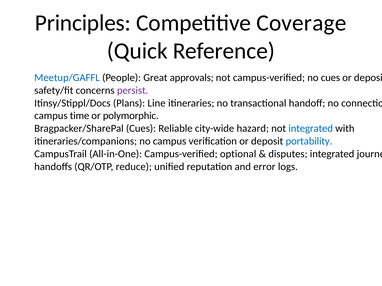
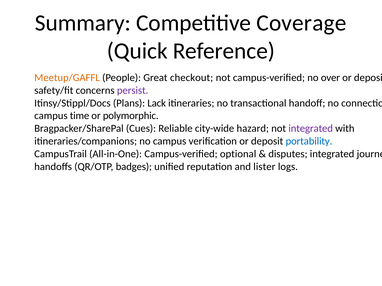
Principles: Principles -> Summary
Meetup/GAFFL colour: blue -> orange
approvals: approvals -> checkout
no cues: cues -> over
Line: Line -> Lack
integrated at (311, 129) colour: blue -> purple
reduce: reduce -> badges
error: error -> lister
